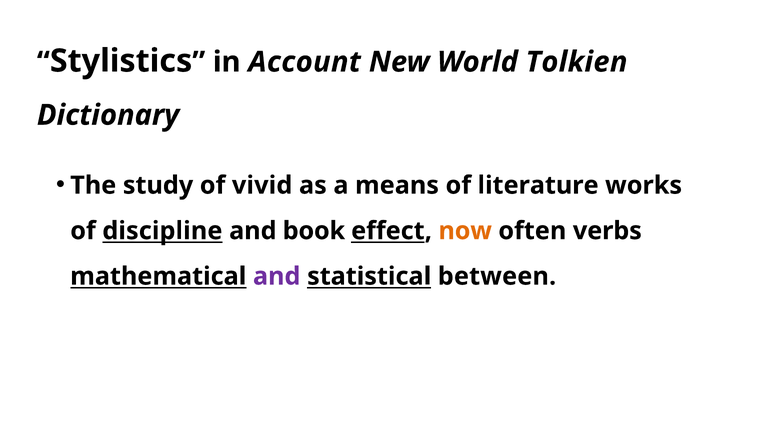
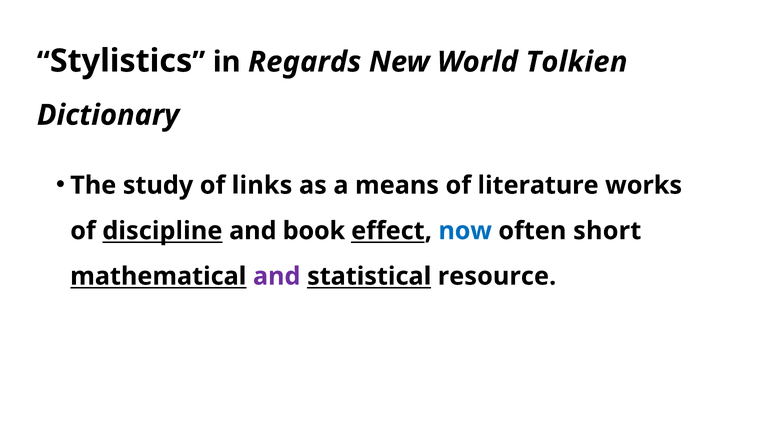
Account: Account -> Regards
vivid: vivid -> links
now colour: orange -> blue
verbs: verbs -> short
between: between -> resource
